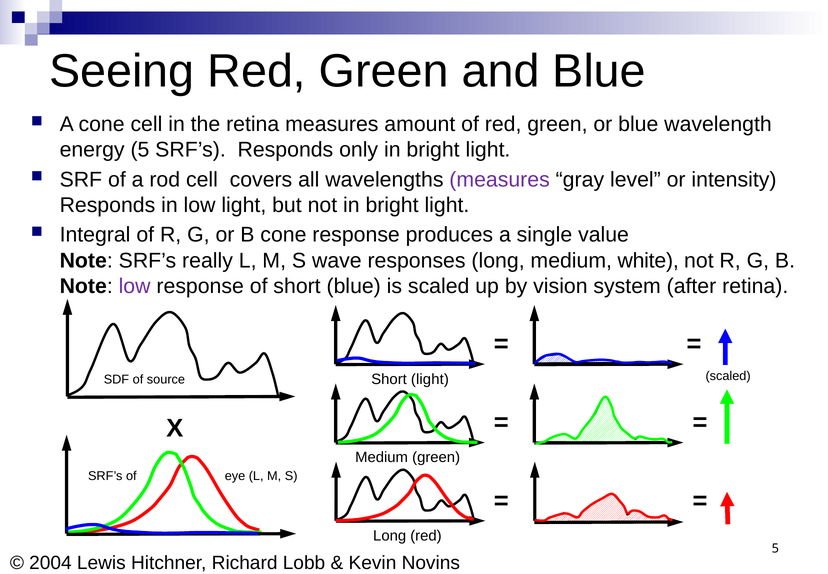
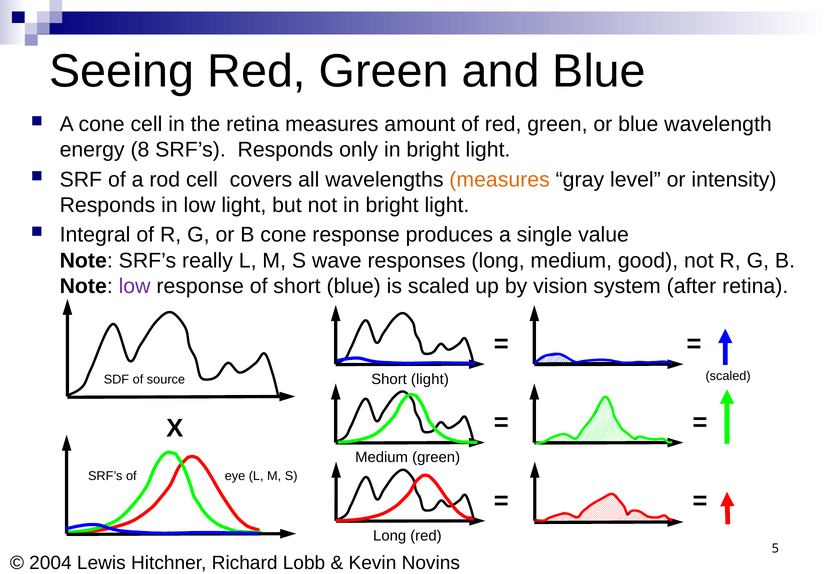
energy 5: 5 -> 8
measures at (500, 179) colour: purple -> orange
white: white -> good
